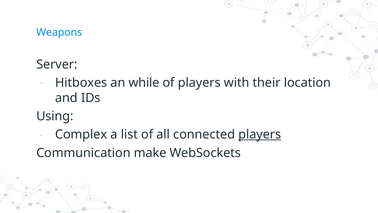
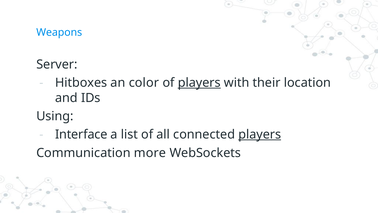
while: while -> color
players at (199, 83) underline: none -> present
Complex: Complex -> Interface
make: make -> more
